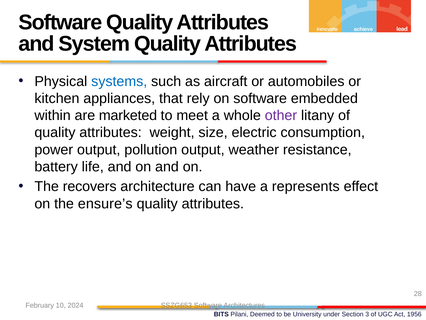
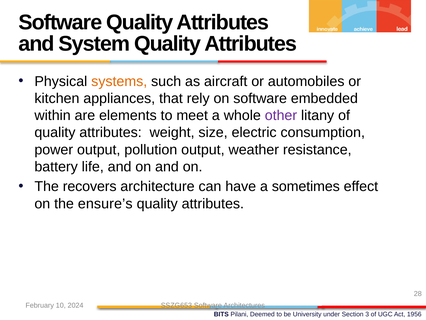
systems colour: blue -> orange
marketed: marketed -> elements
represents: represents -> sometimes
